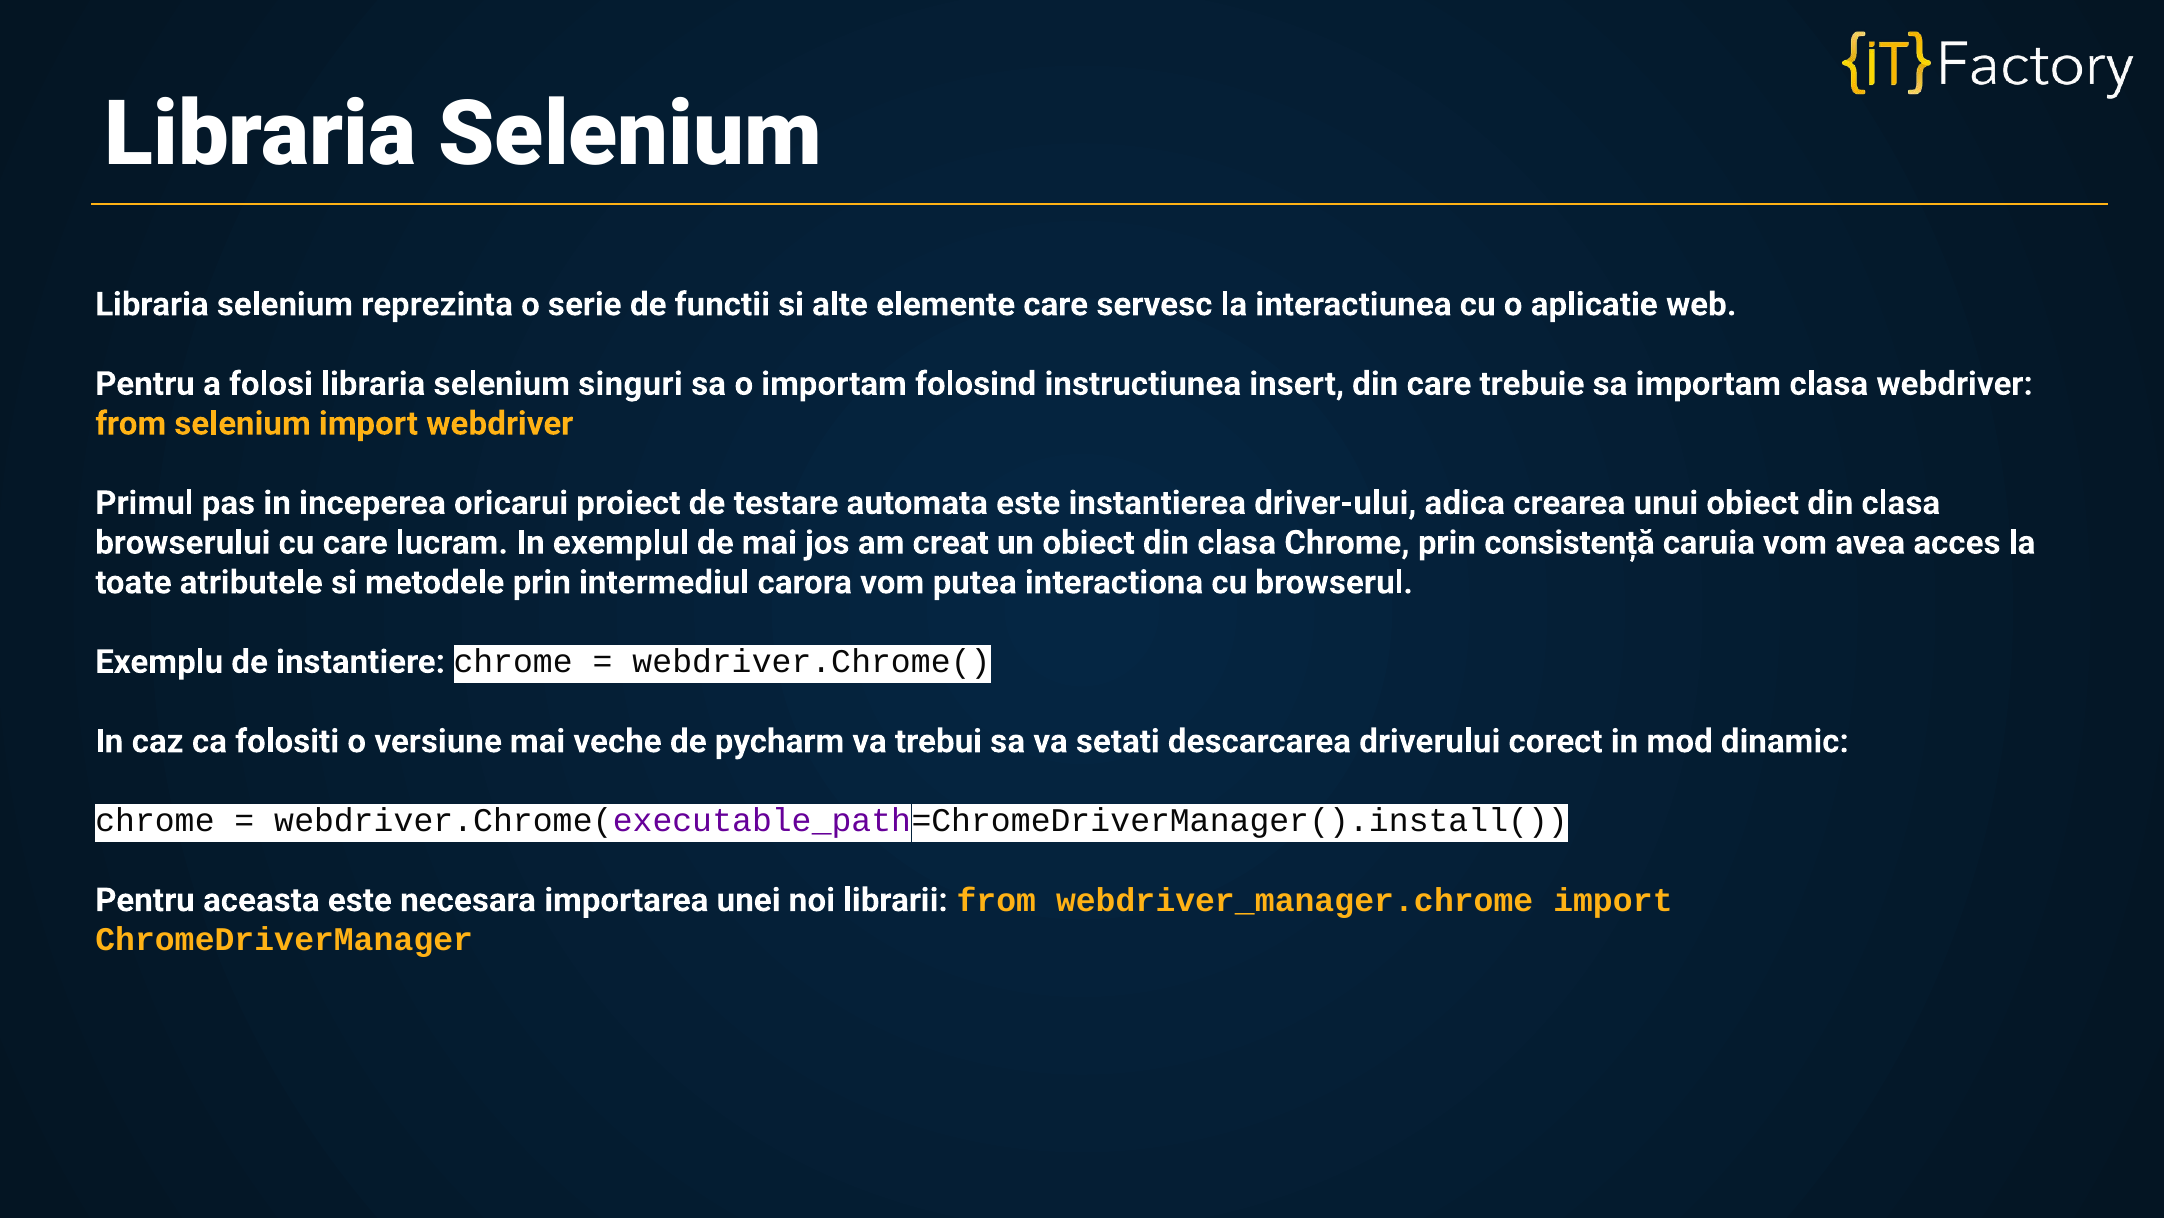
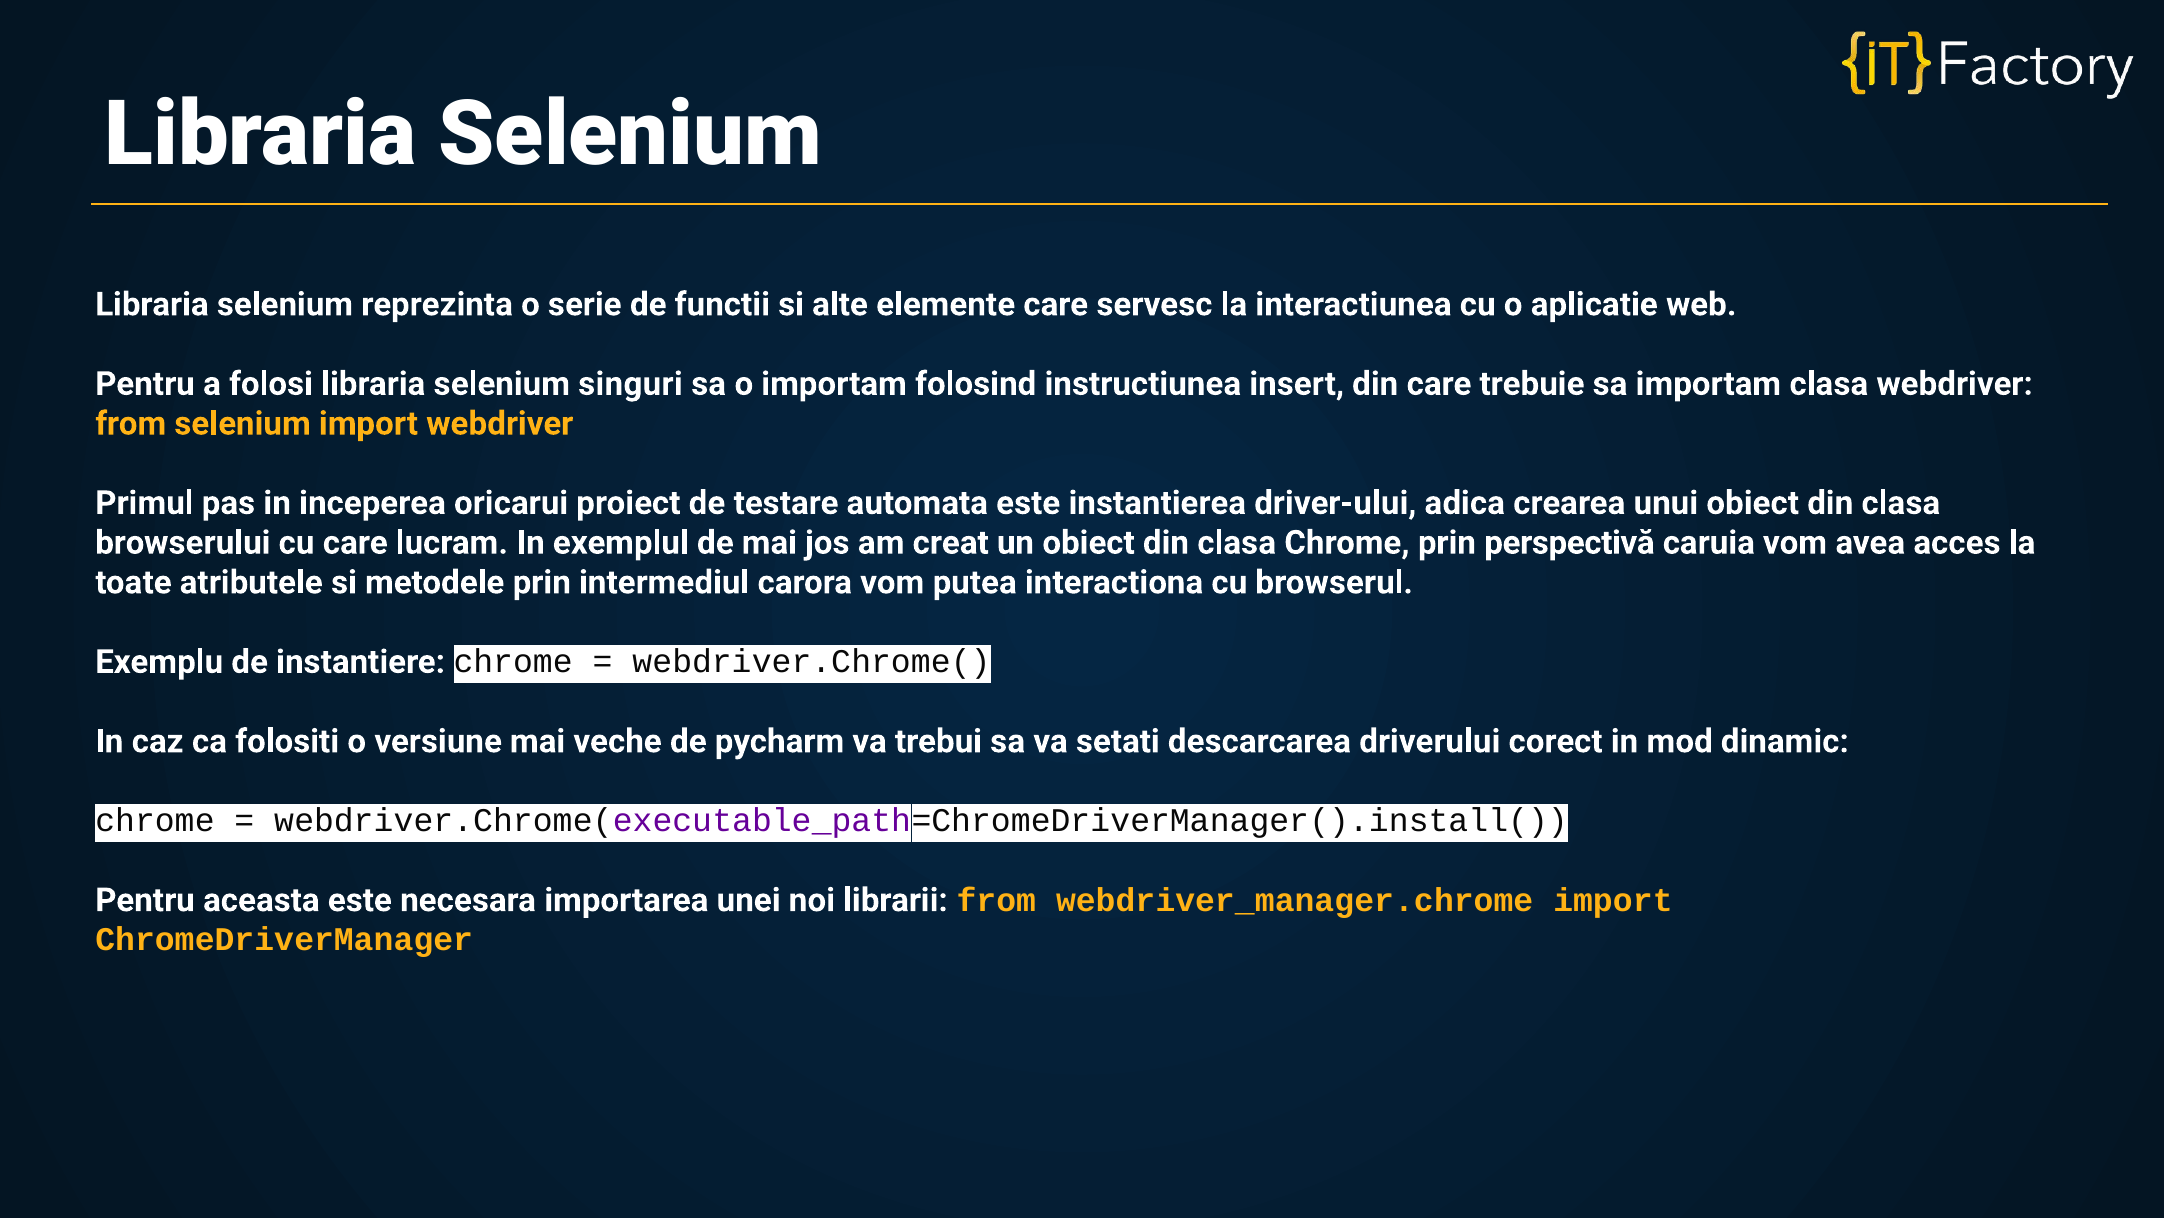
consistență: consistență -> perspectivă
